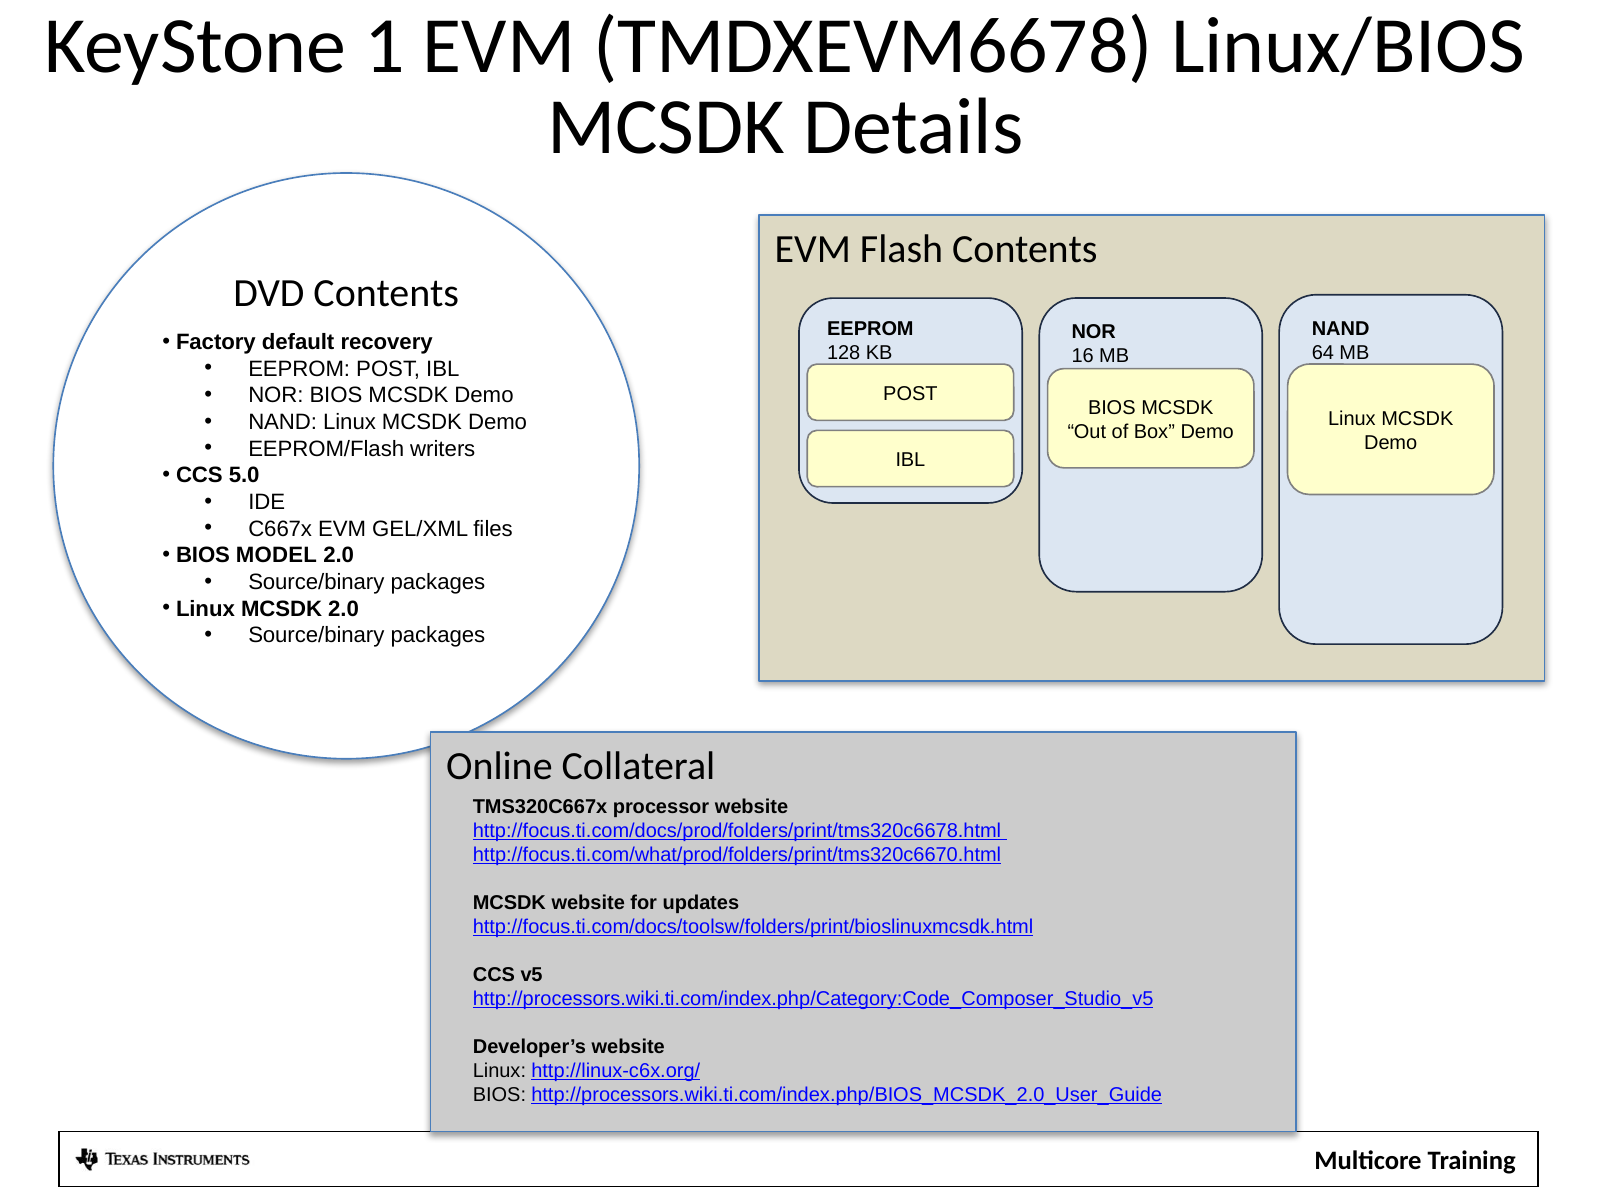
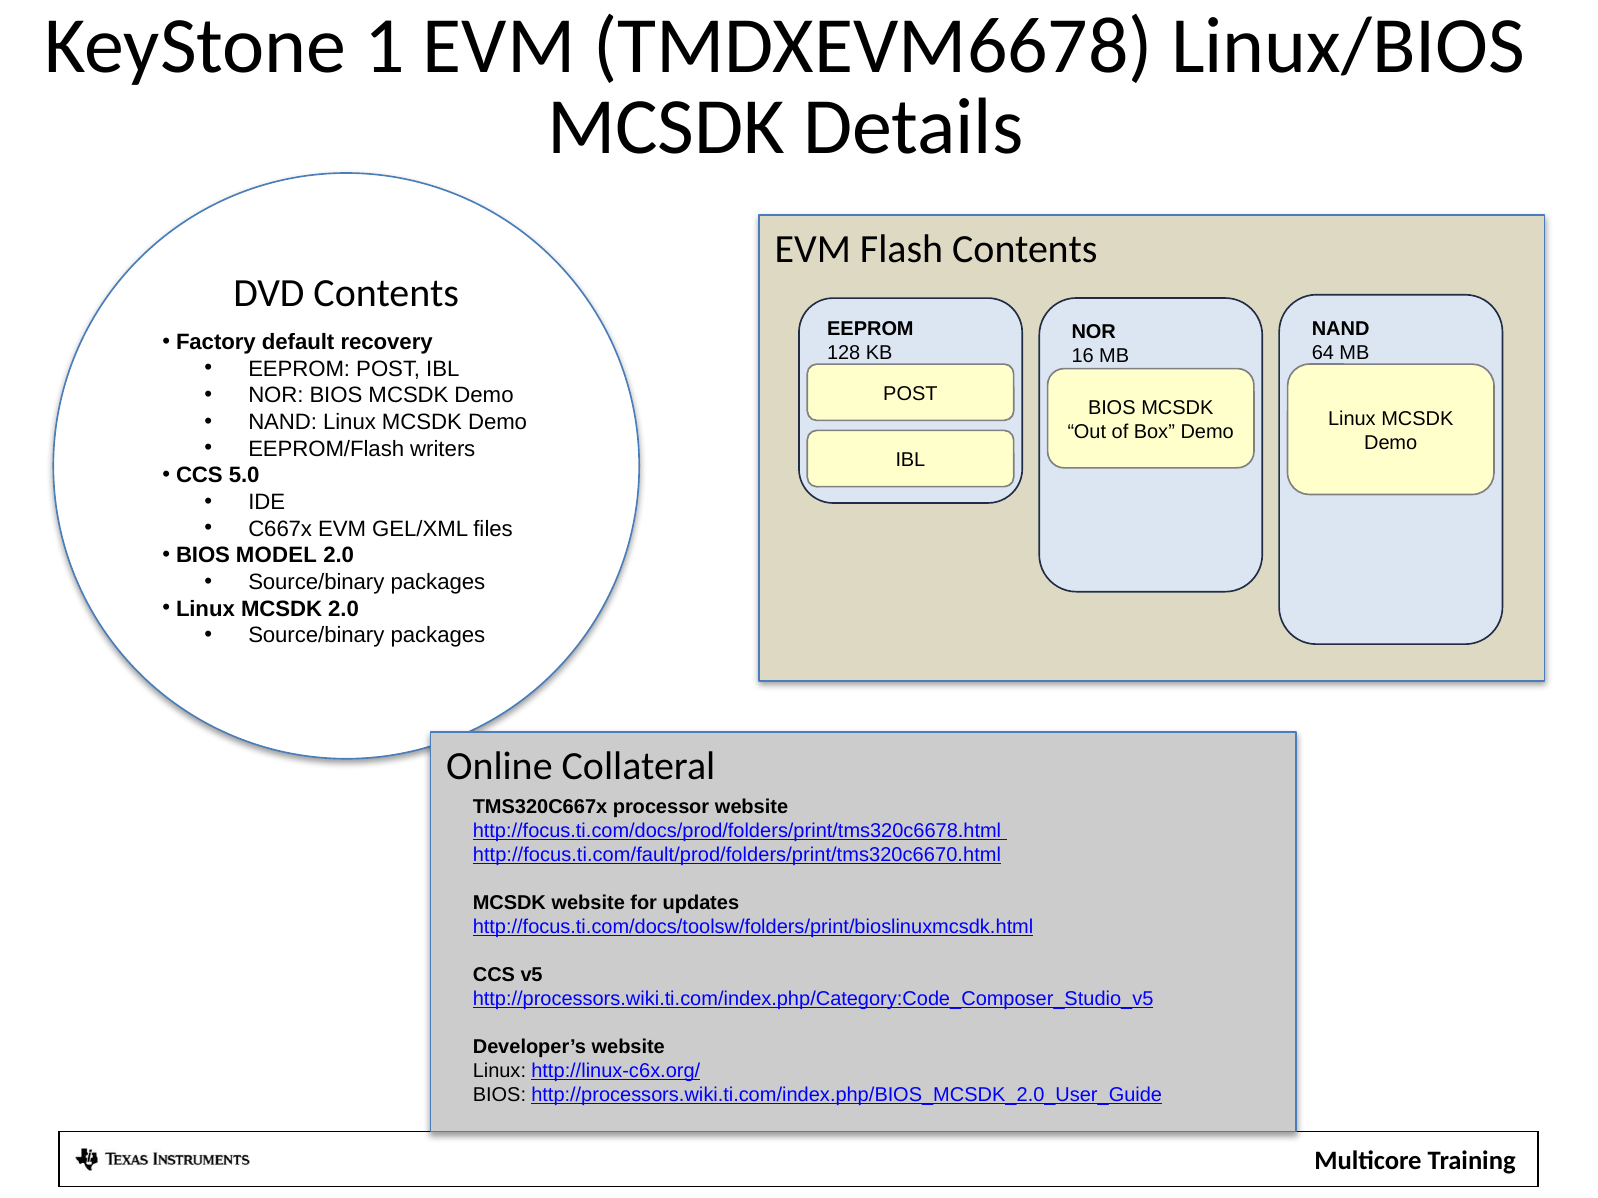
http://focus.ti.com/what/prod/folders/print/tms320c6670.html: http://focus.ti.com/what/prod/folders/print/tms320c6670.html -> http://focus.ti.com/fault/prod/folders/print/tms320c6670.html
